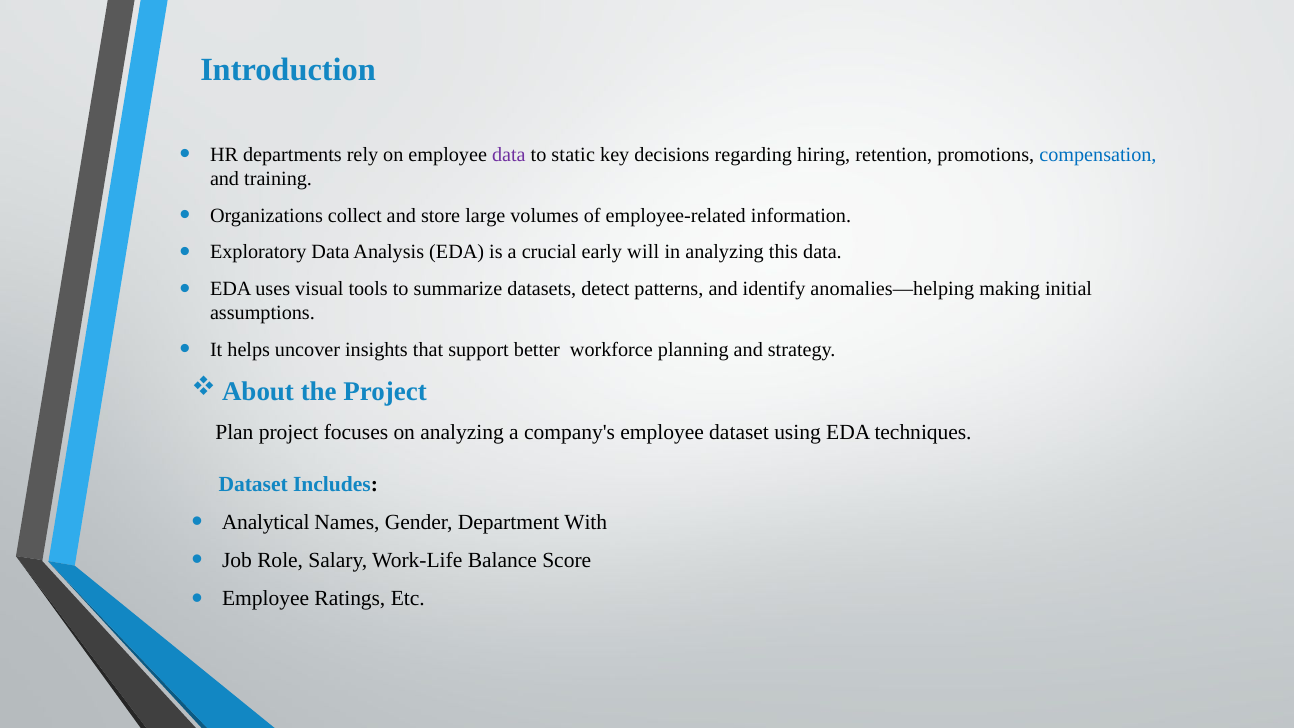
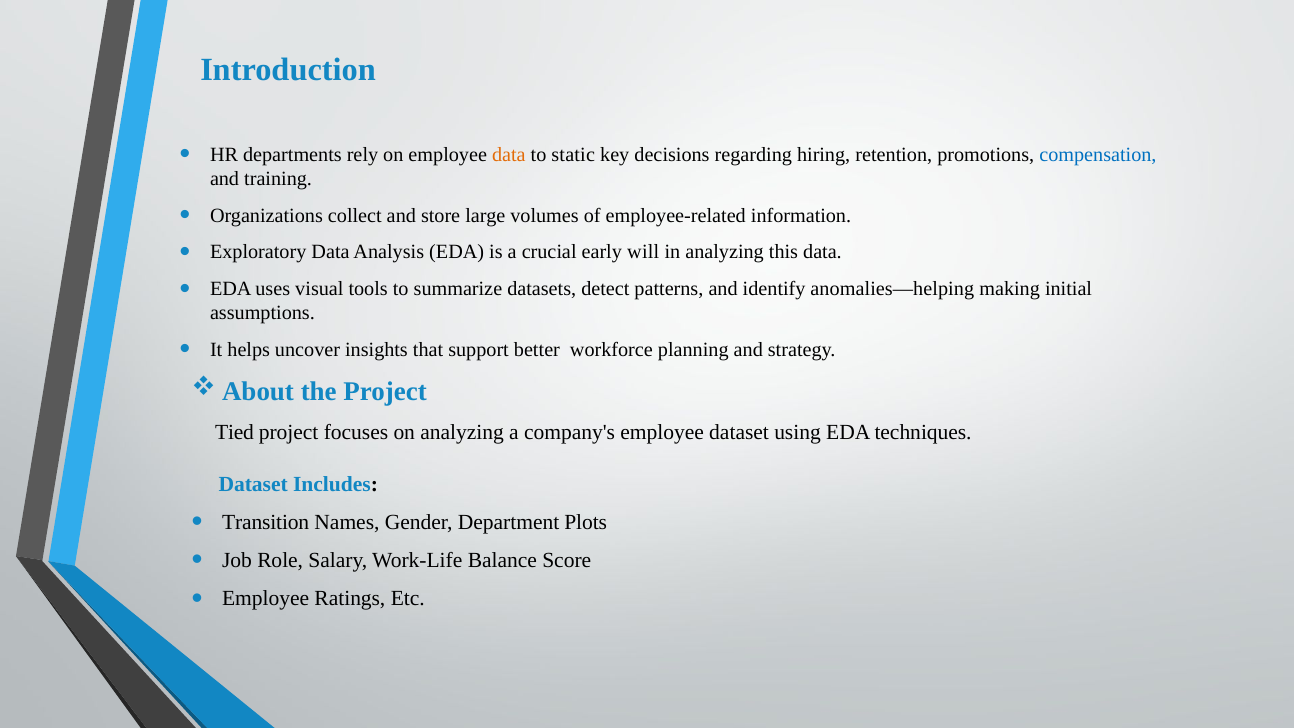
data at (509, 155) colour: purple -> orange
Plan: Plan -> Tied
Analytical: Analytical -> Transition
With: With -> Plots
